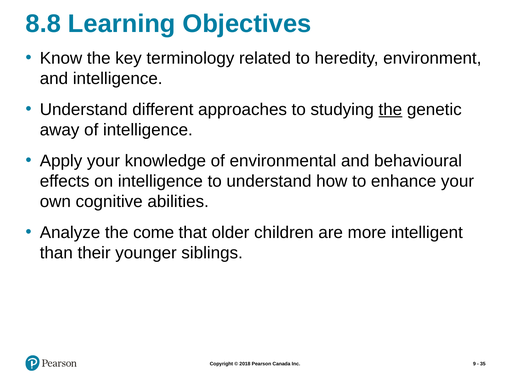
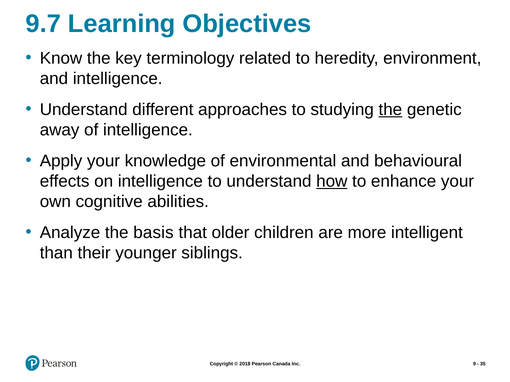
8.8: 8.8 -> 9.7
how underline: none -> present
come: come -> basis
